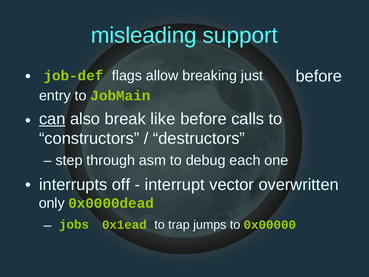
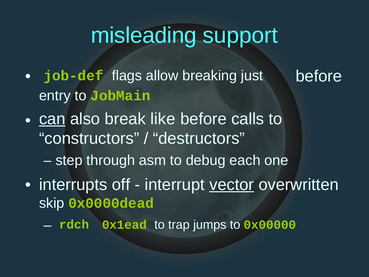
vector underline: none -> present
only: only -> skip
jobs: jobs -> rdch
